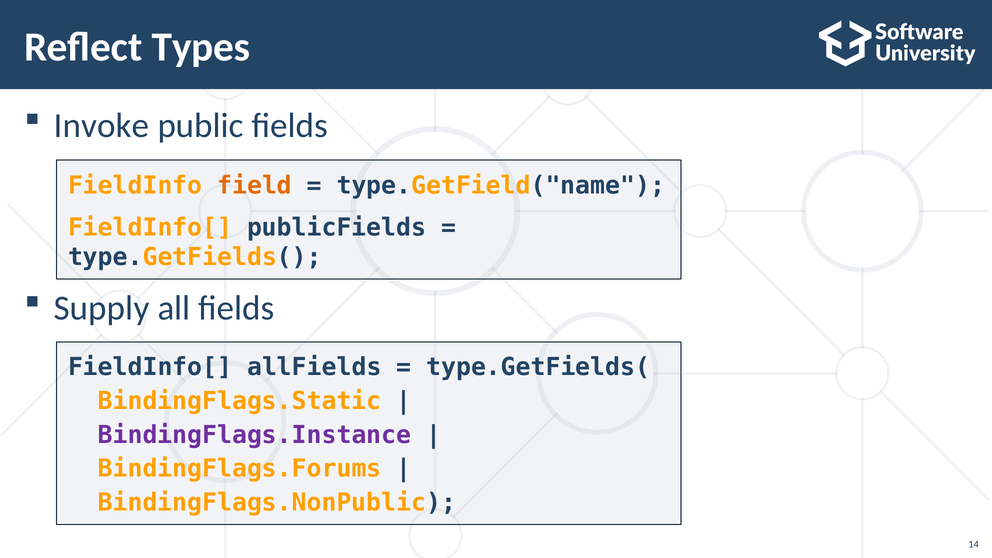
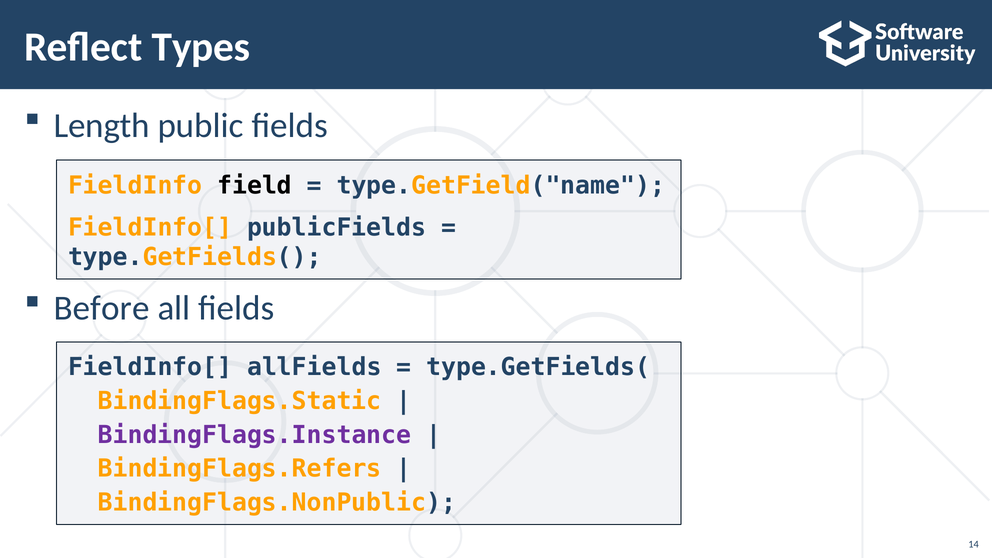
Invoke: Invoke -> Length
field colour: orange -> black
Supply: Supply -> Before
BindingFlags.Forums: BindingFlags.Forums -> BindingFlags.Refers
